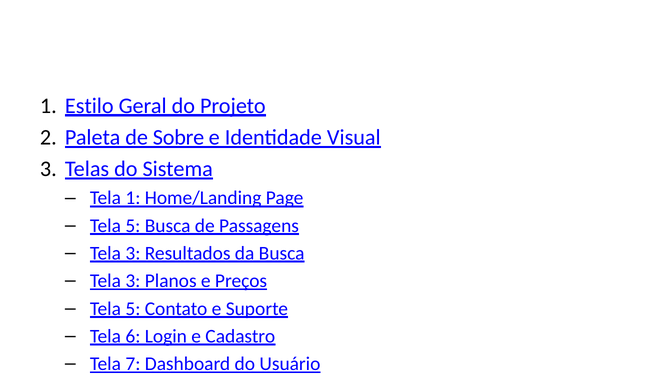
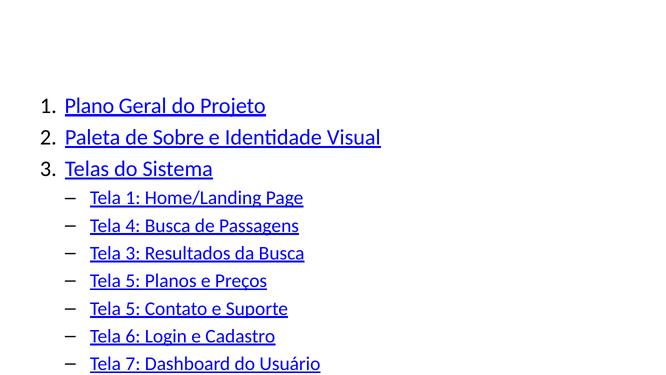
Estilo: Estilo -> Plano
5 at (133, 225): 5 -> 4
3 at (133, 281): 3 -> 5
